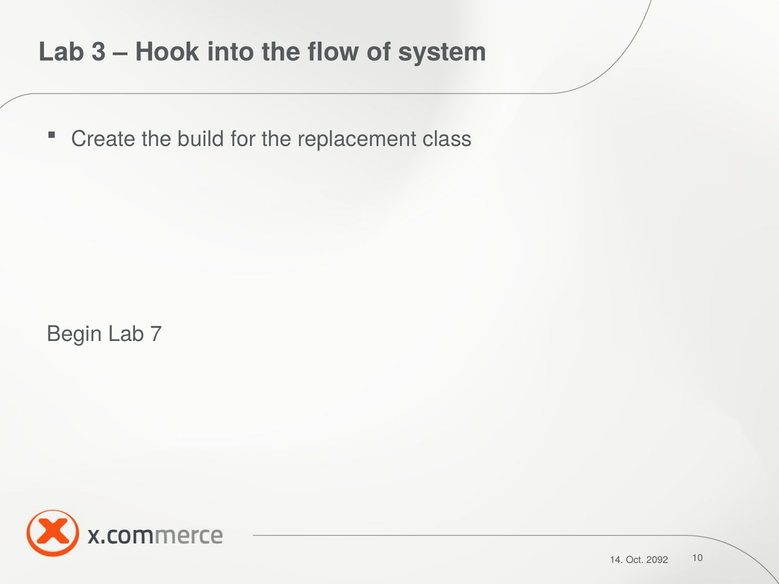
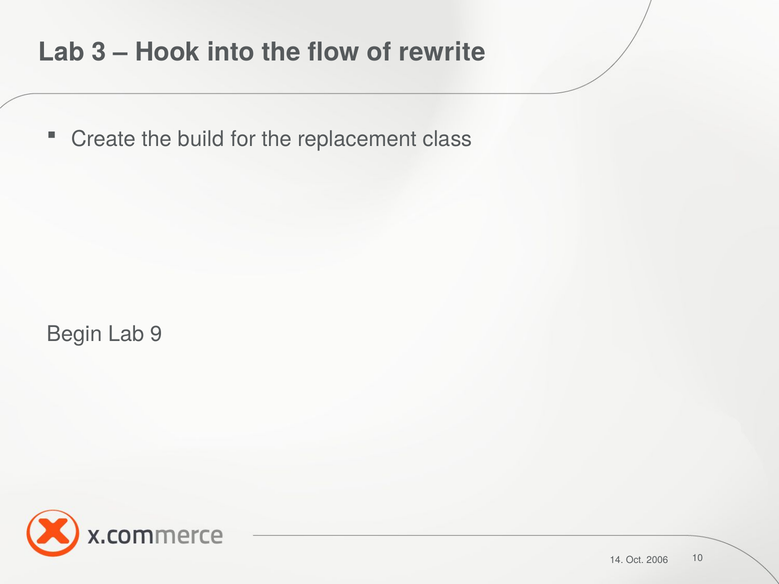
system: system -> rewrite
7: 7 -> 9
2092: 2092 -> 2006
